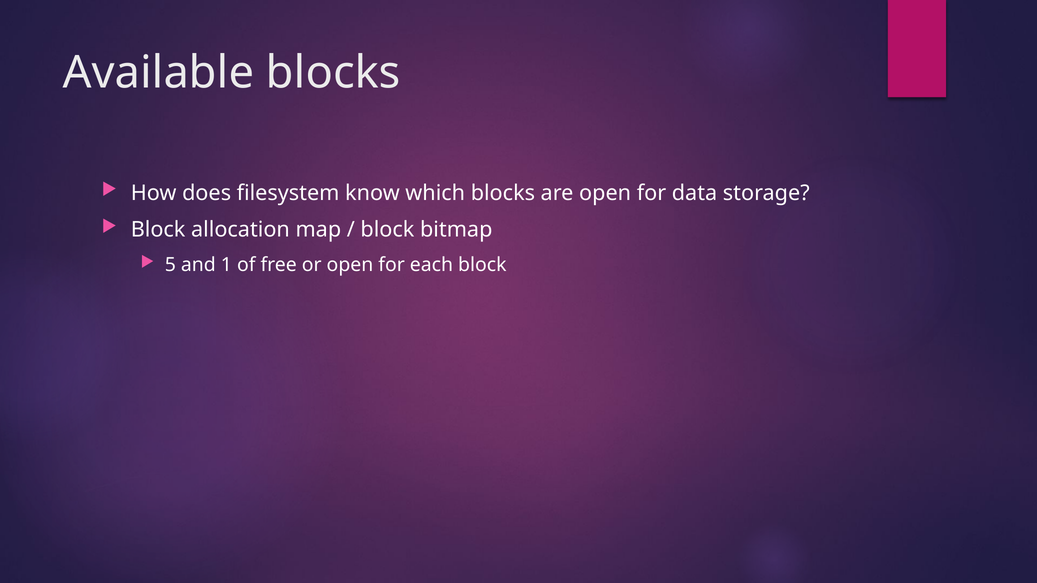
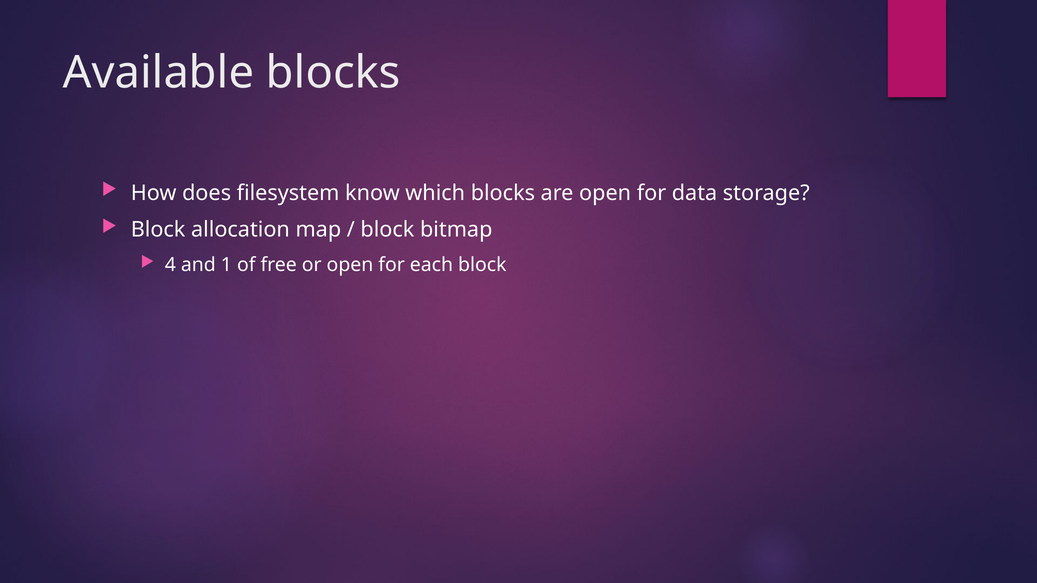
5: 5 -> 4
